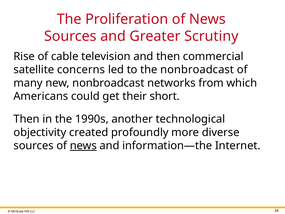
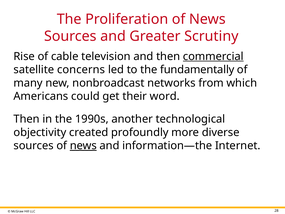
commercial underline: none -> present
the nonbroadcast: nonbroadcast -> fundamentally
short: short -> word
